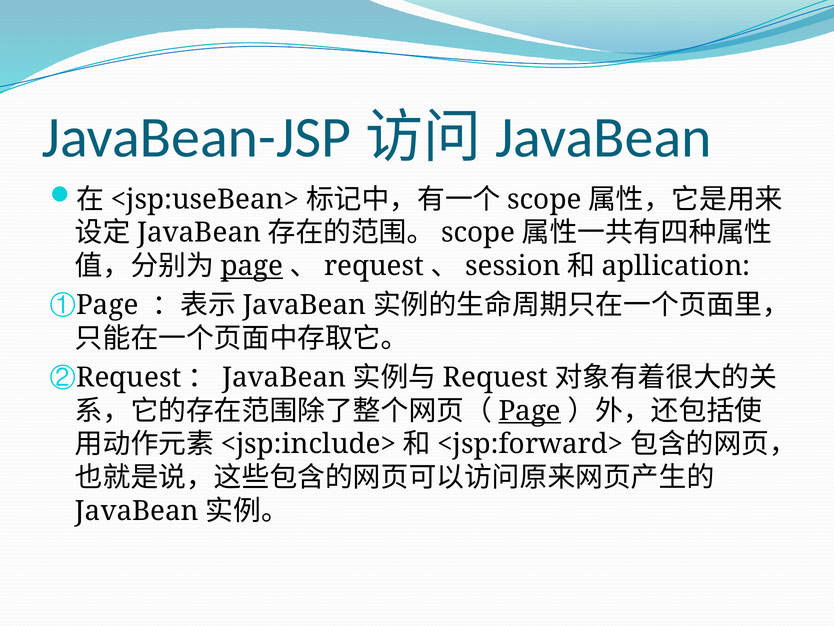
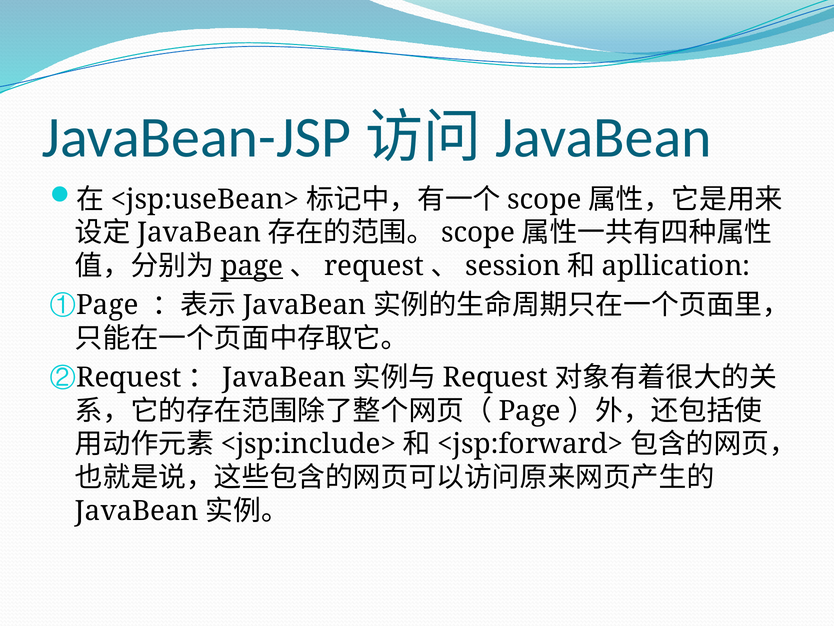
Page at (530, 411) underline: present -> none
